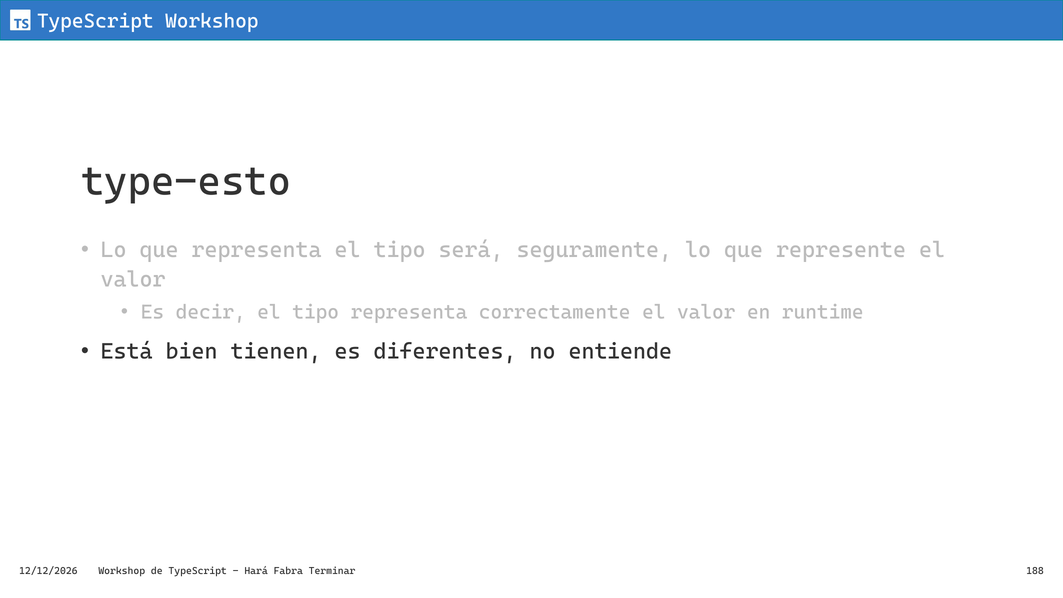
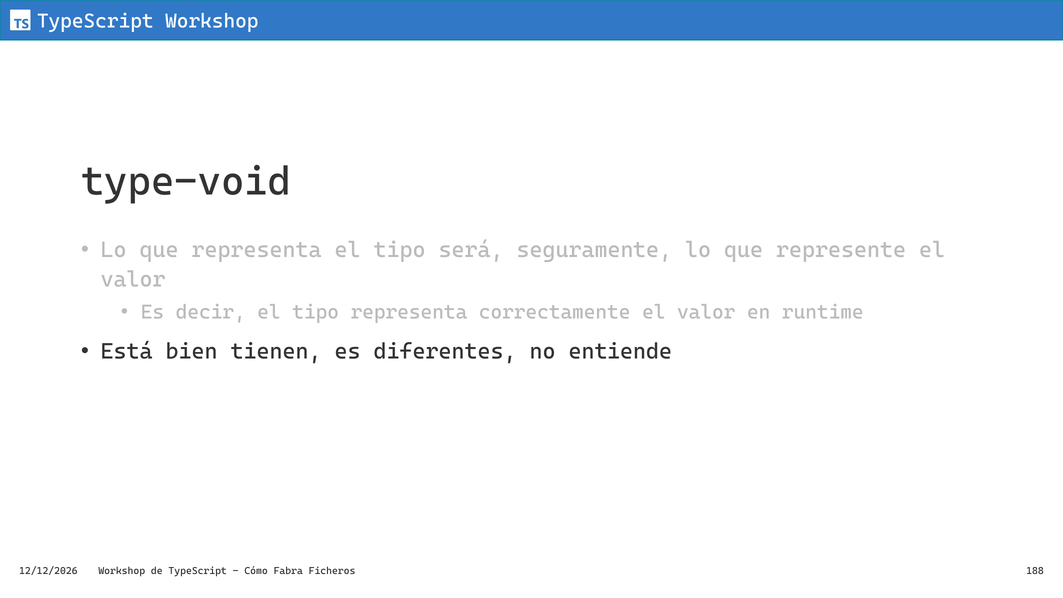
type-esto: type-esto -> type-void
Hará: Hará -> Cómo
Terminar: Terminar -> Ficheros
